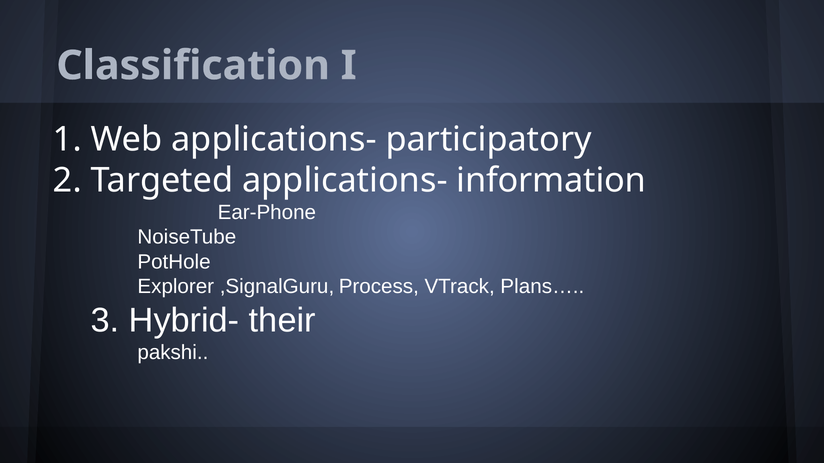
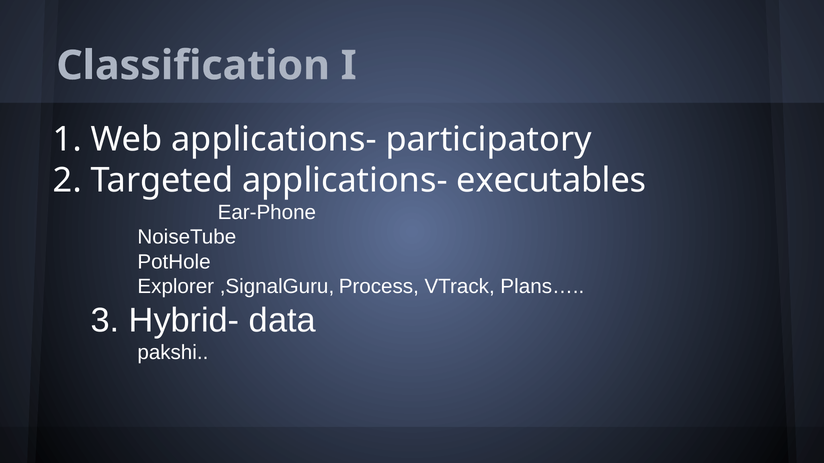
information: information -> executables
their: their -> data
